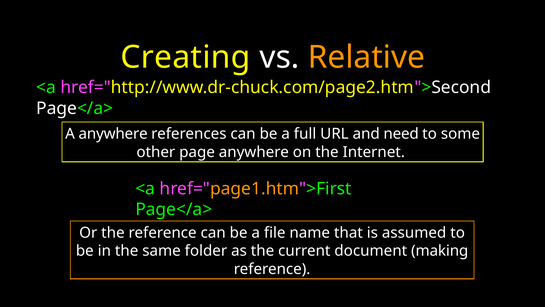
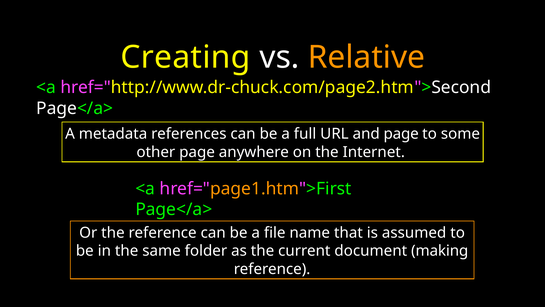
A anywhere: anywhere -> metadata
and need: need -> page
